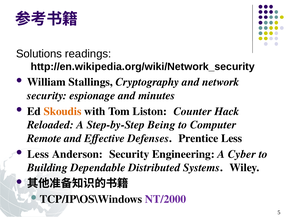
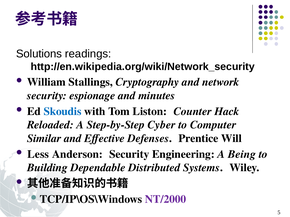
Skoudis colour: orange -> blue
Being: Being -> Cyber
Remote: Remote -> Similar
Prentice Less: Less -> Will
Cyber: Cyber -> Being
